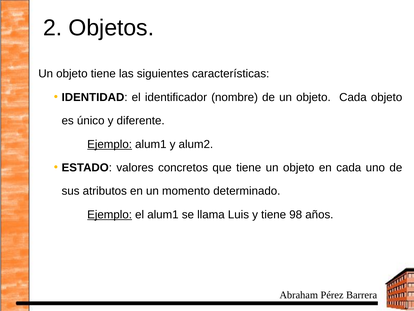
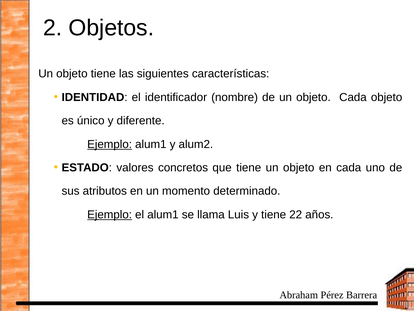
98: 98 -> 22
